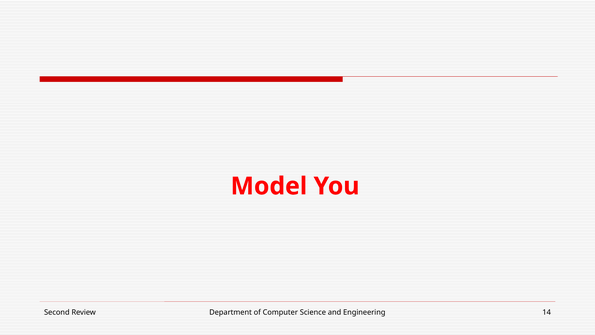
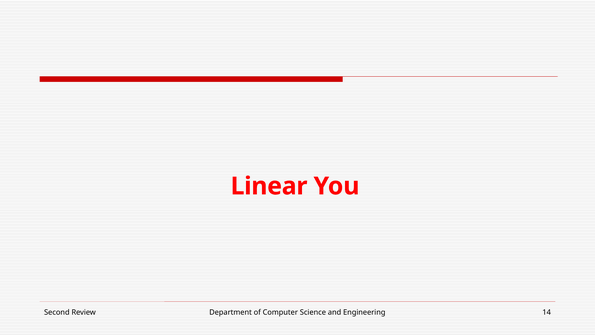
Model: Model -> Linear
